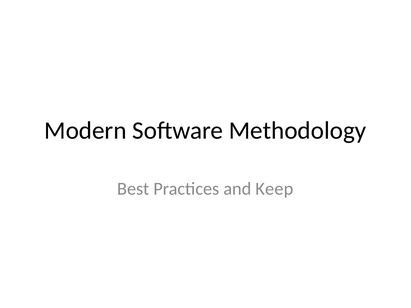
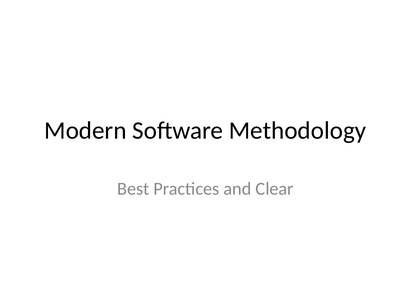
Keep: Keep -> Clear
